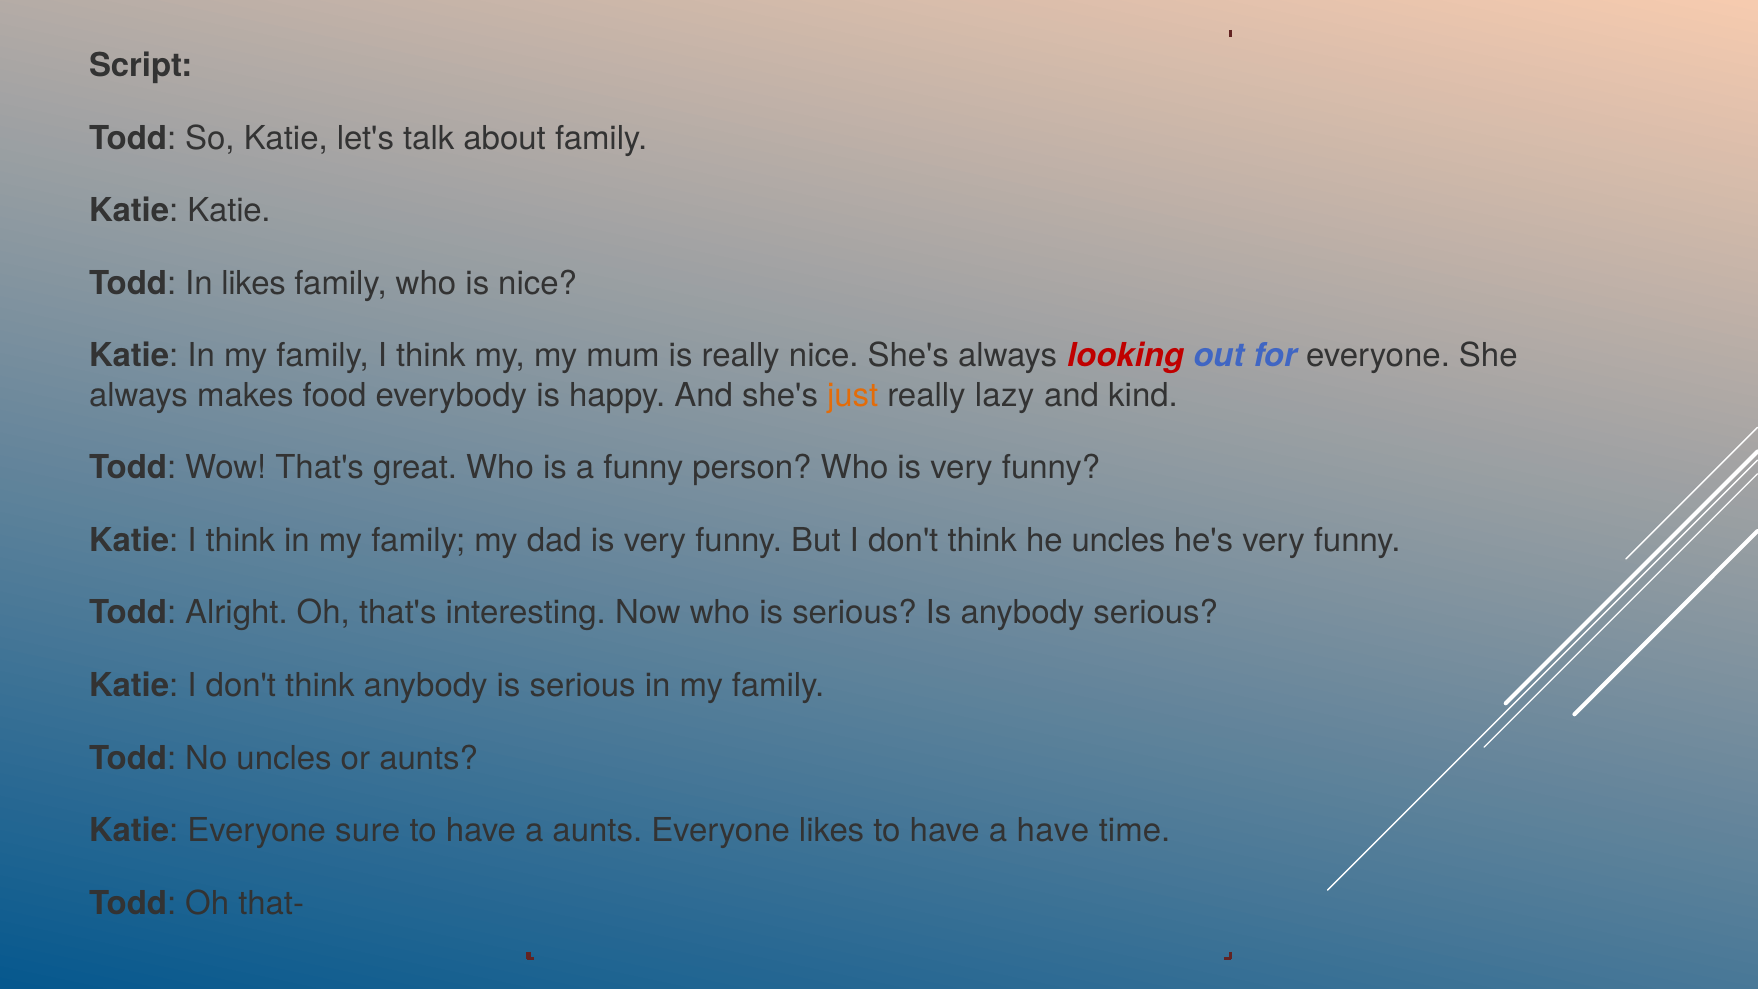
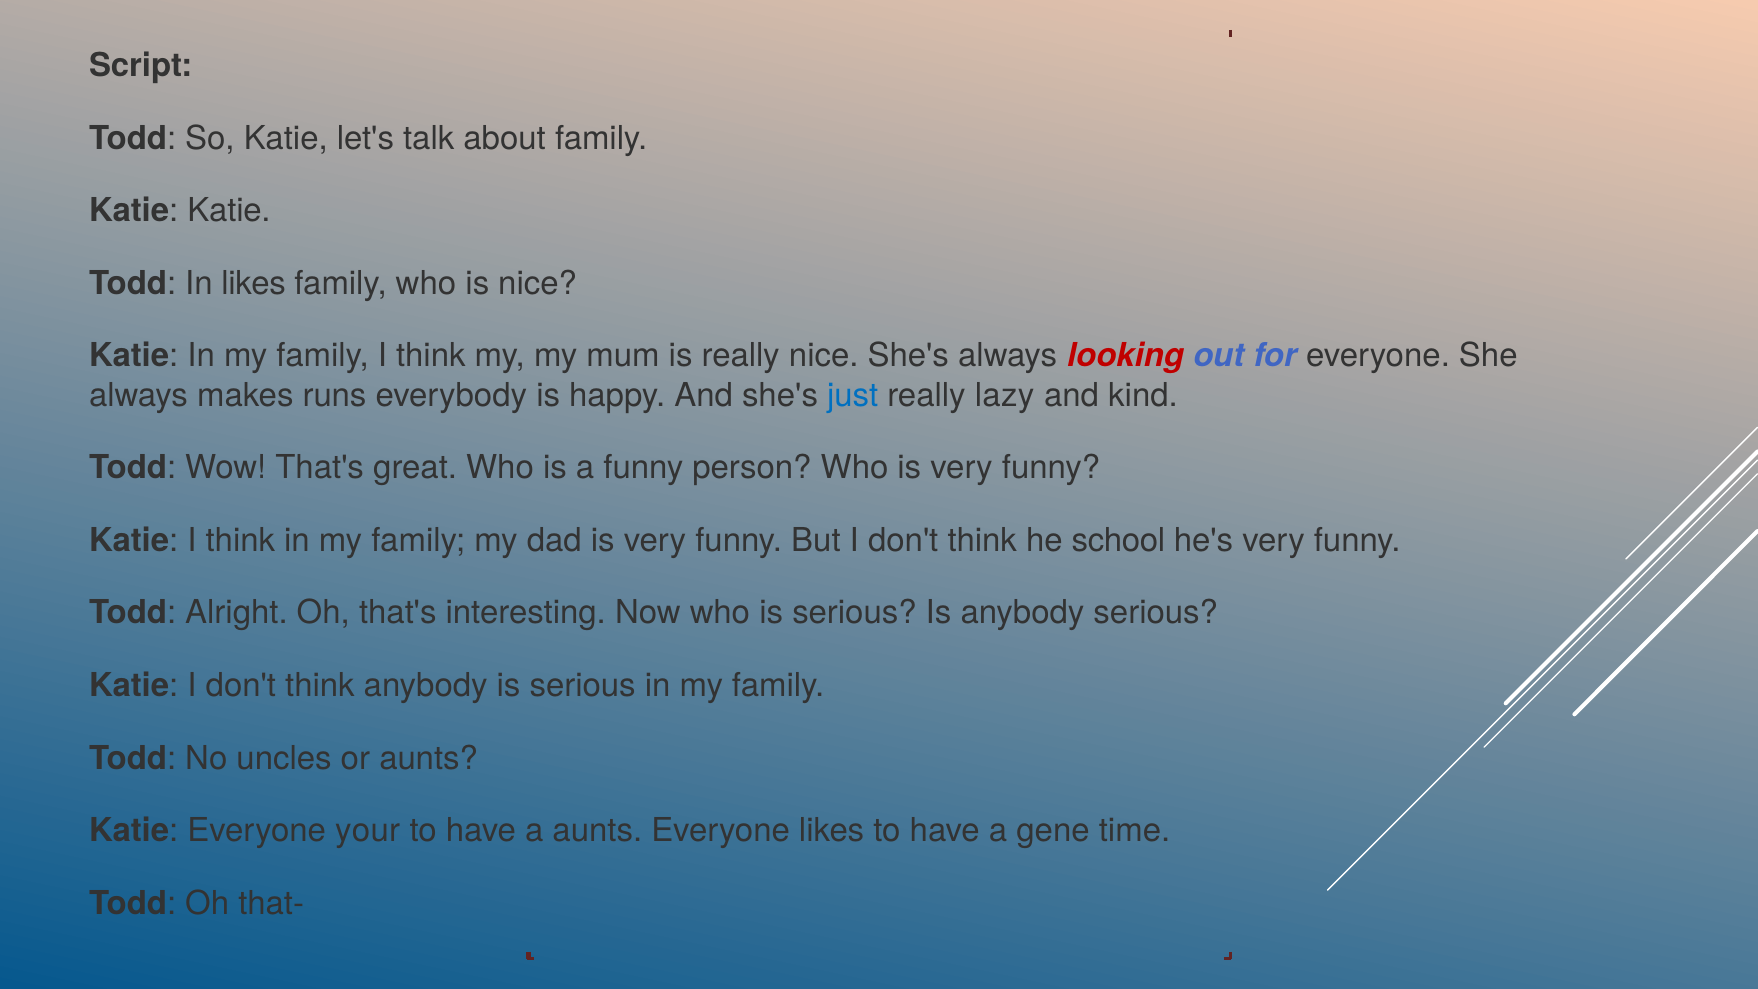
food: food -> runs
just colour: orange -> blue
he uncles: uncles -> school
sure: sure -> your
a have: have -> gene
